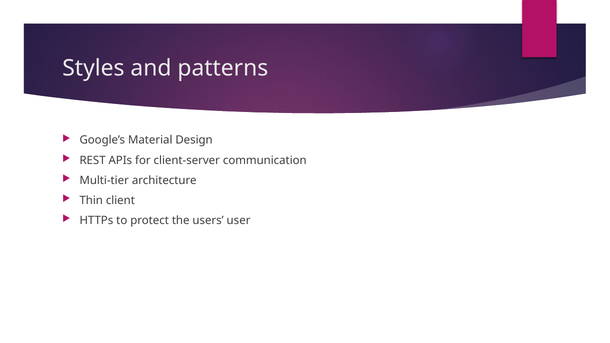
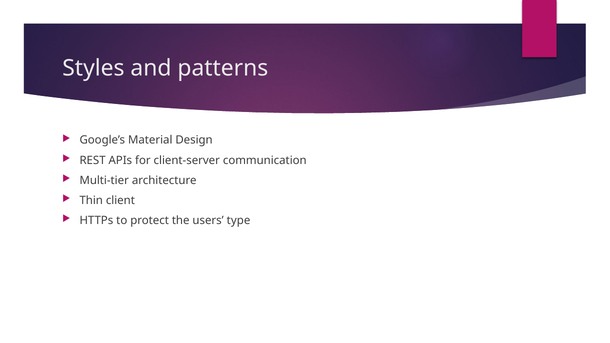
user: user -> type
